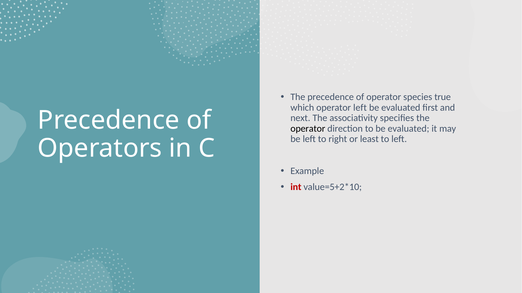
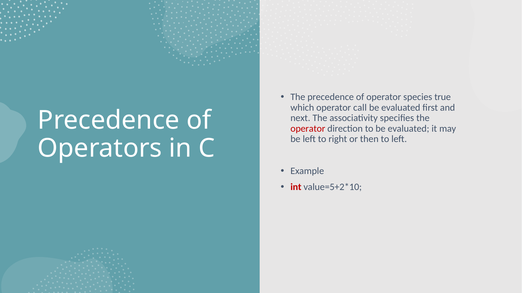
operator left: left -> call
operator at (308, 129) colour: black -> red
least: least -> then
